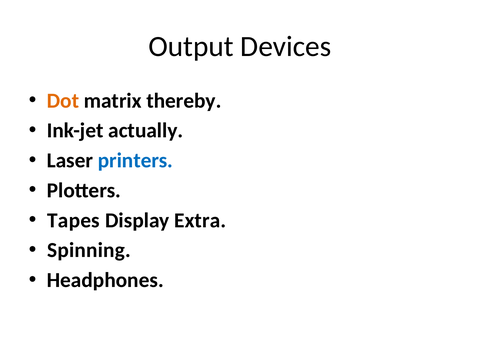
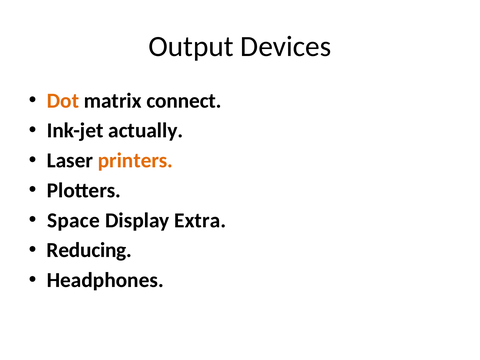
thereby: thereby -> connect
printers colour: blue -> orange
Tapes: Tapes -> Space
Spinning: Spinning -> Reducing
